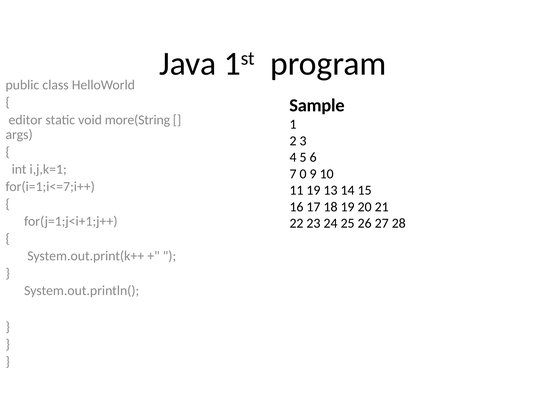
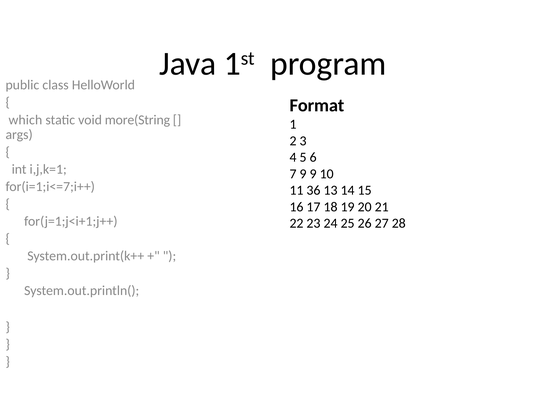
Sample: Sample -> Format
editor: editor -> which
7 0: 0 -> 9
11 19: 19 -> 36
